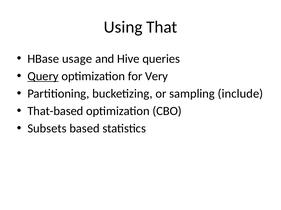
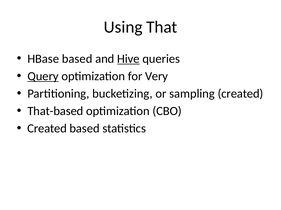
HBase usage: usage -> based
Hive underline: none -> present
sampling include: include -> created
Subsets at (47, 129): Subsets -> Created
